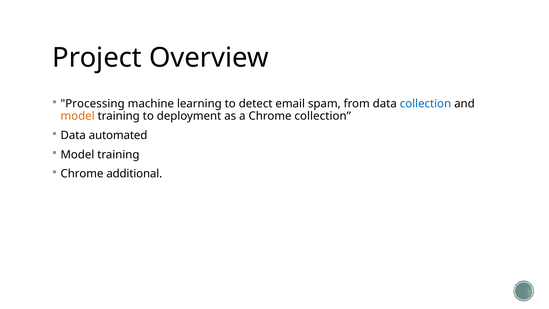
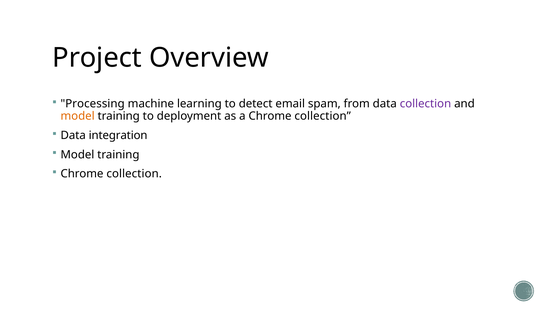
collection at (425, 104) colour: blue -> purple
automated: automated -> integration
additional at (134, 174): additional -> collection
